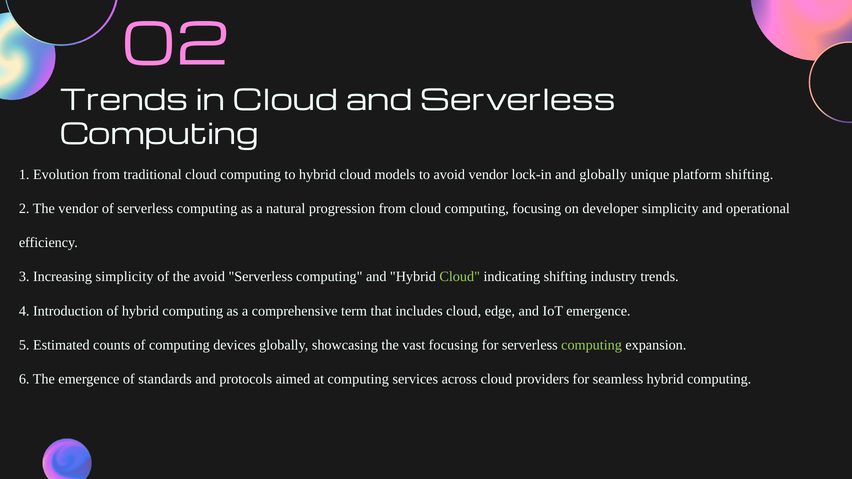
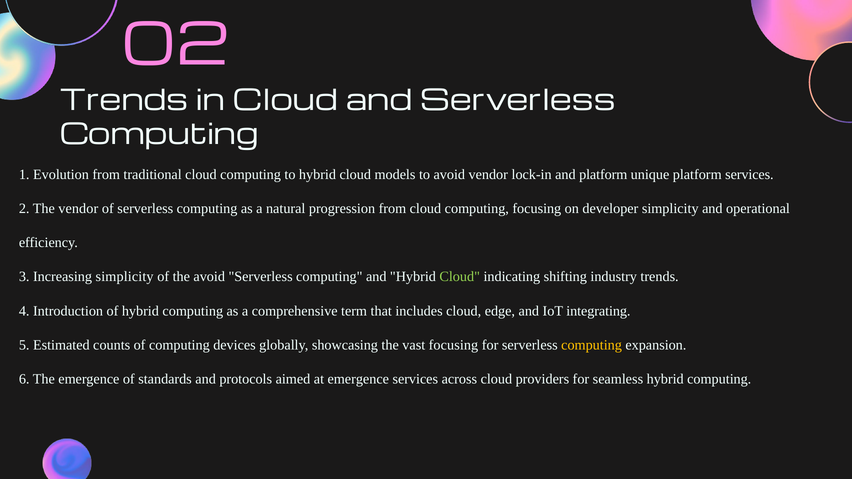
and globally: globally -> platform
platform shifting: shifting -> services
IoT emergence: emergence -> integrating
computing at (592, 345) colour: light green -> yellow
at computing: computing -> emergence
